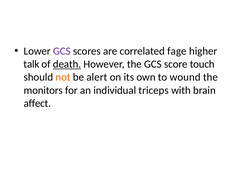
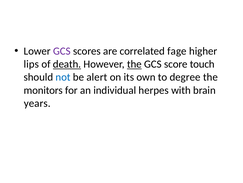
talk: talk -> lips
the at (134, 64) underline: none -> present
not colour: orange -> blue
wound: wound -> degree
triceps: triceps -> herpes
affect: affect -> years
